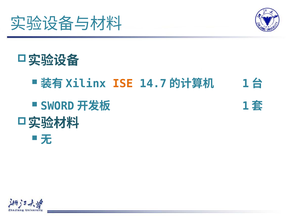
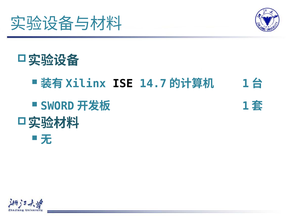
ISE colour: orange -> black
